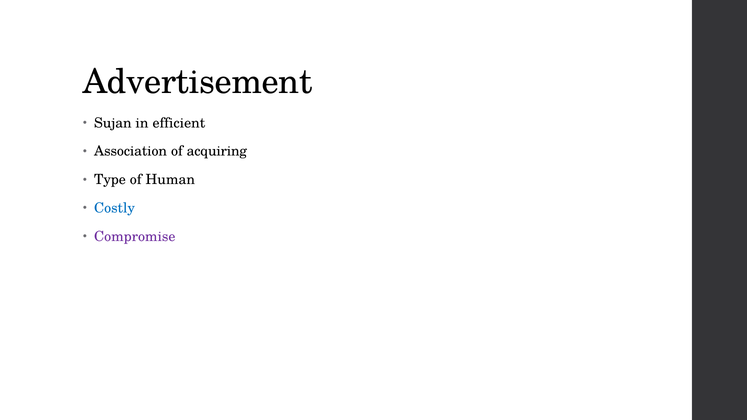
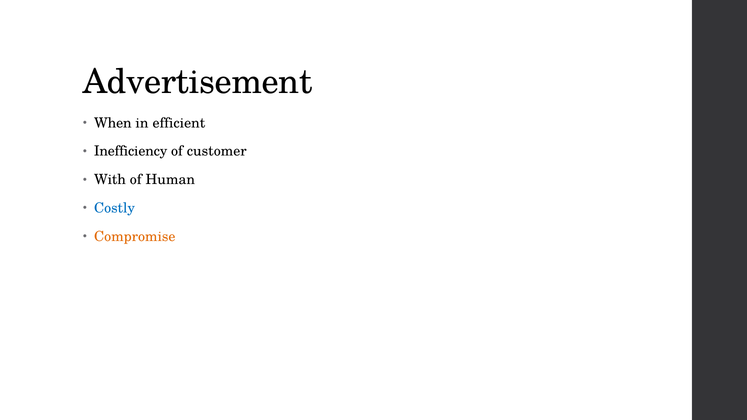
Sujan: Sujan -> When
Association: Association -> Inefficiency
acquiring: acquiring -> customer
Type: Type -> With
Compromise colour: purple -> orange
